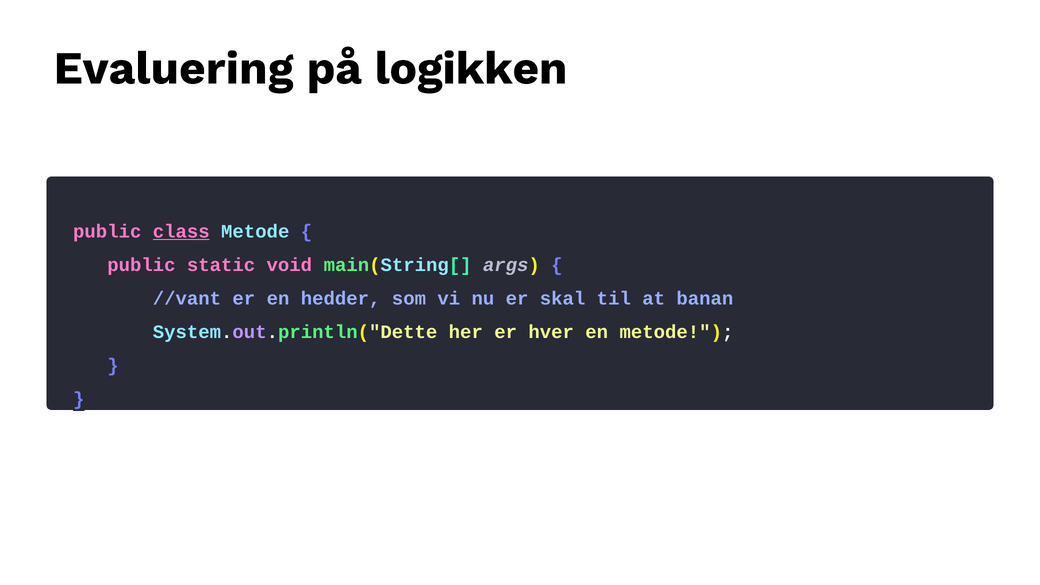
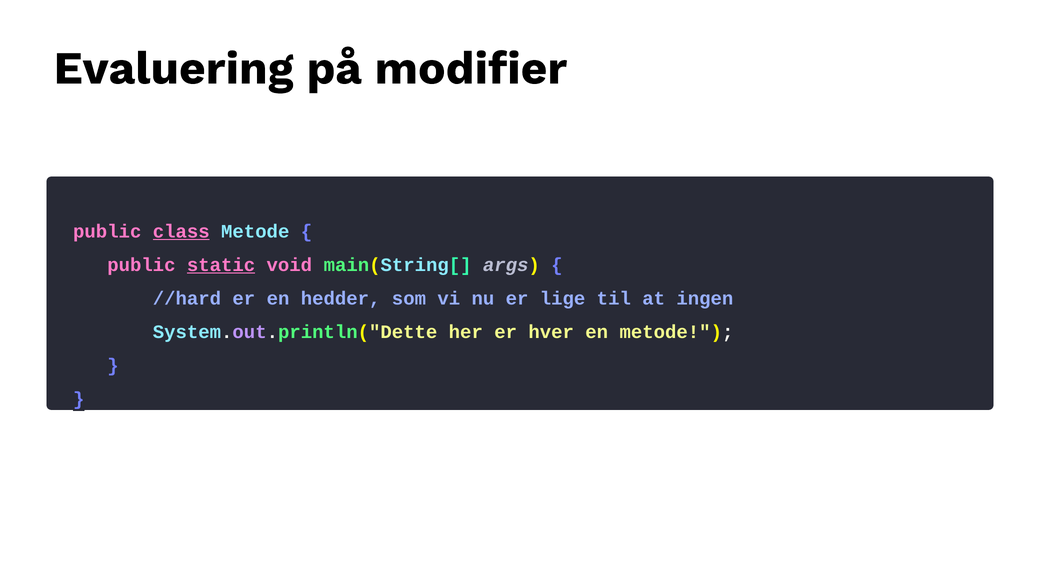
logikken: logikken -> modifier
static underline: none -> present
//vant: //vant -> //hard
skal: skal -> lige
banan: banan -> ingen
